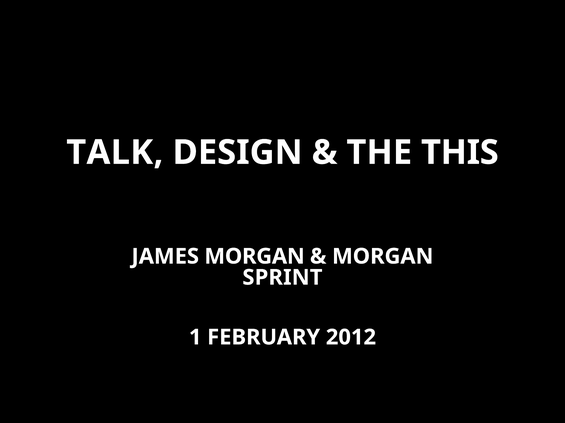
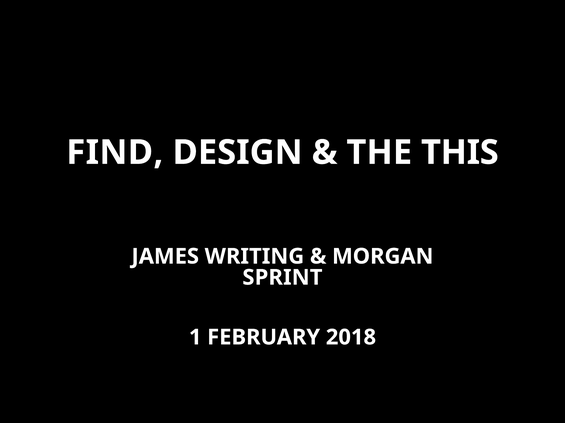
TALK: TALK -> FIND
JAMES MORGAN: MORGAN -> WRITING
2012: 2012 -> 2018
